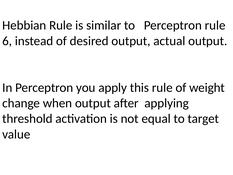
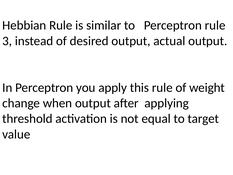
6: 6 -> 3
